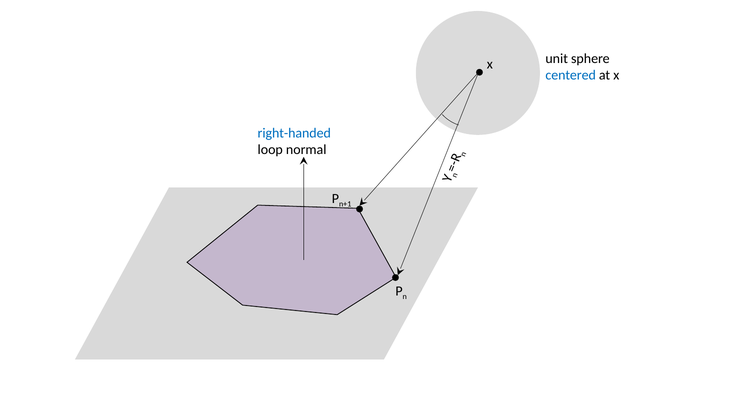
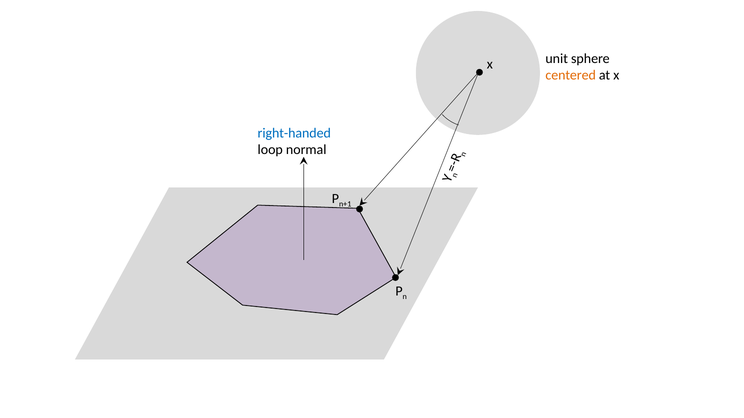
centered colour: blue -> orange
